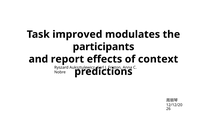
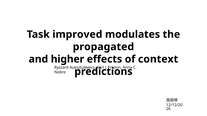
participants: participants -> propagated
report: report -> higher
